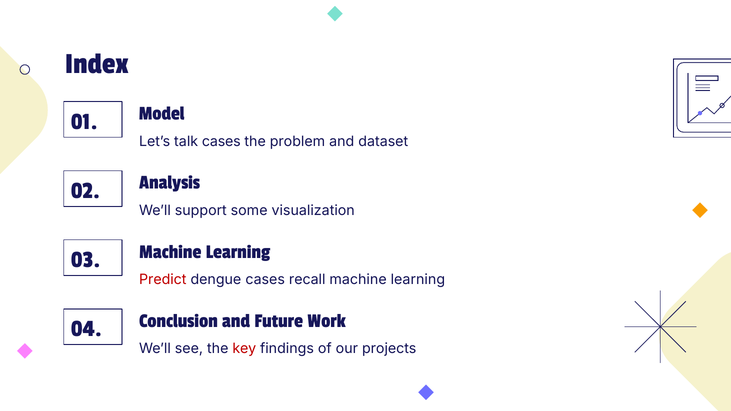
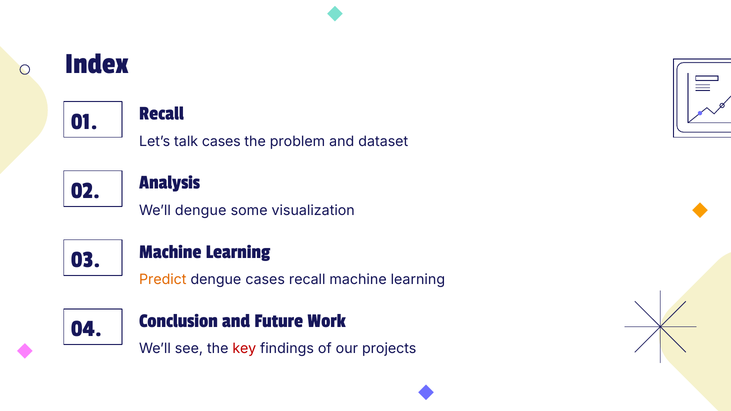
Model at (162, 113): Model -> Recall
We’ll support: support -> dengue
Predict colour: red -> orange
